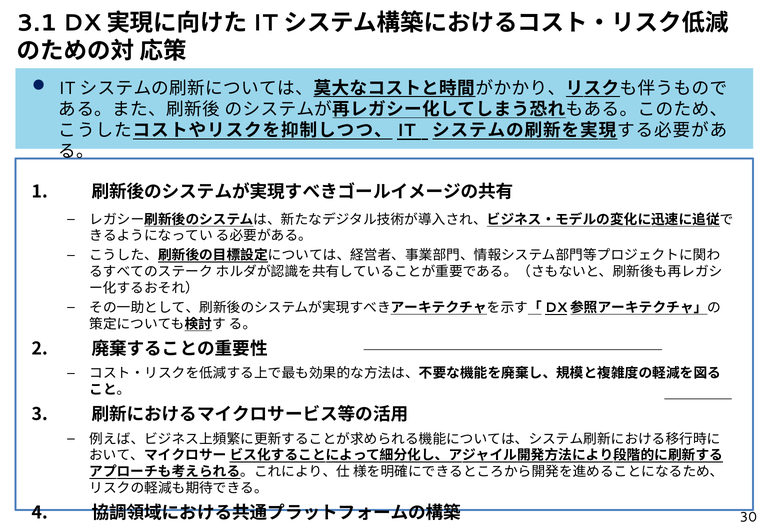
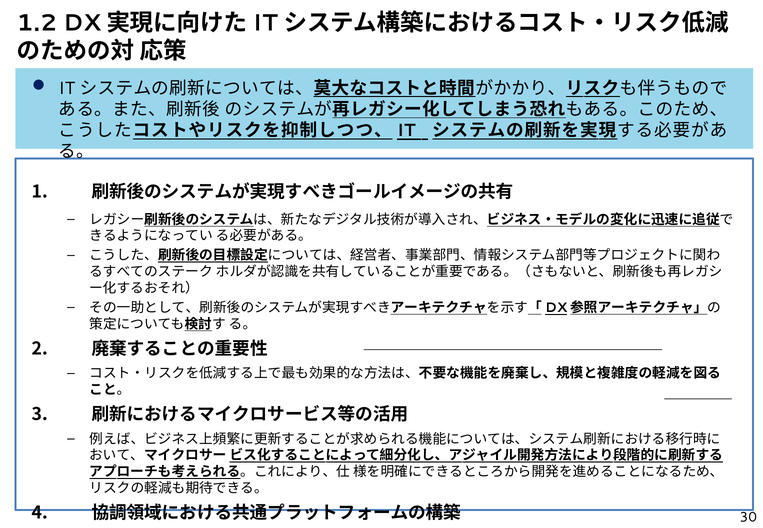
3.1: 3.1 -> 1.2
